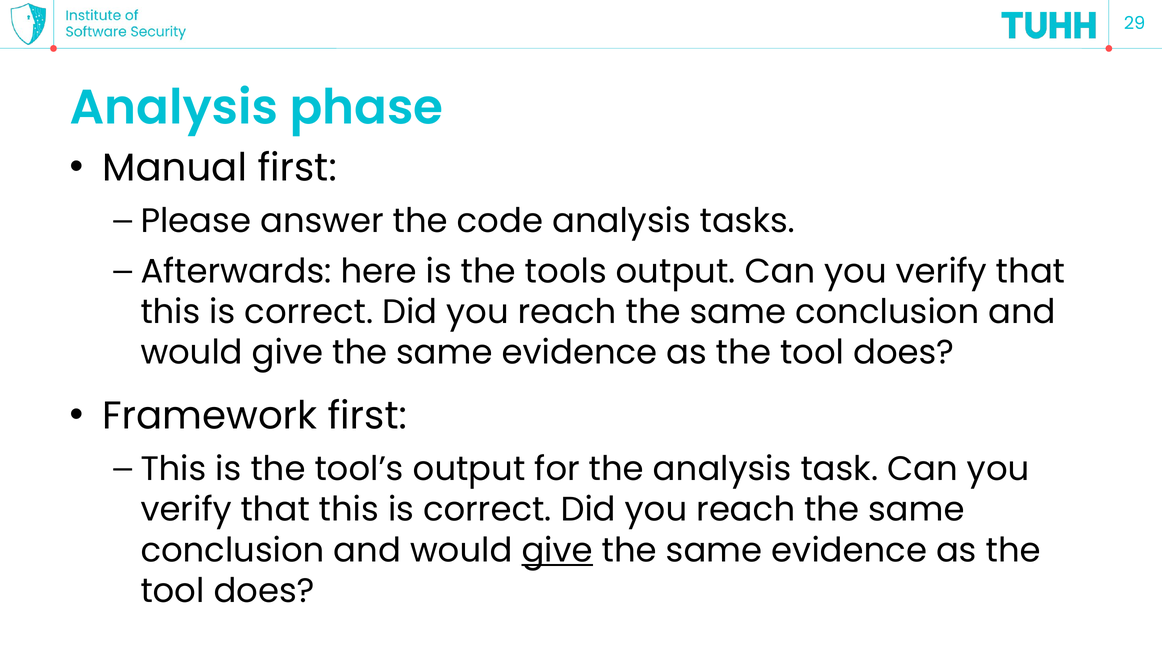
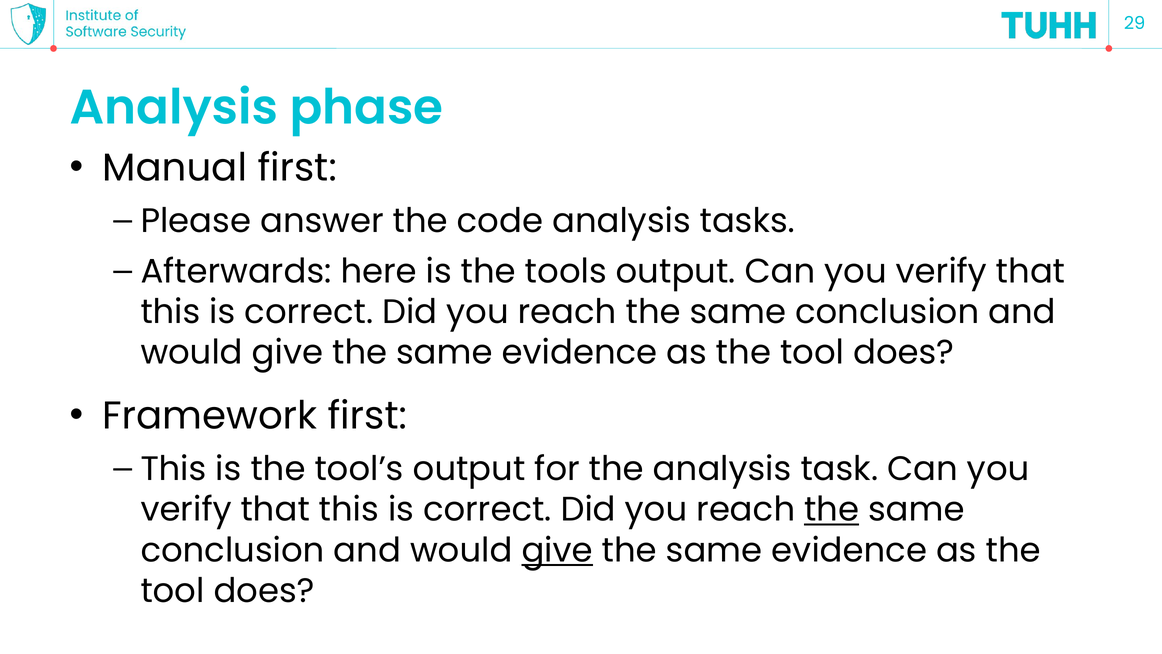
the at (832, 509) underline: none -> present
